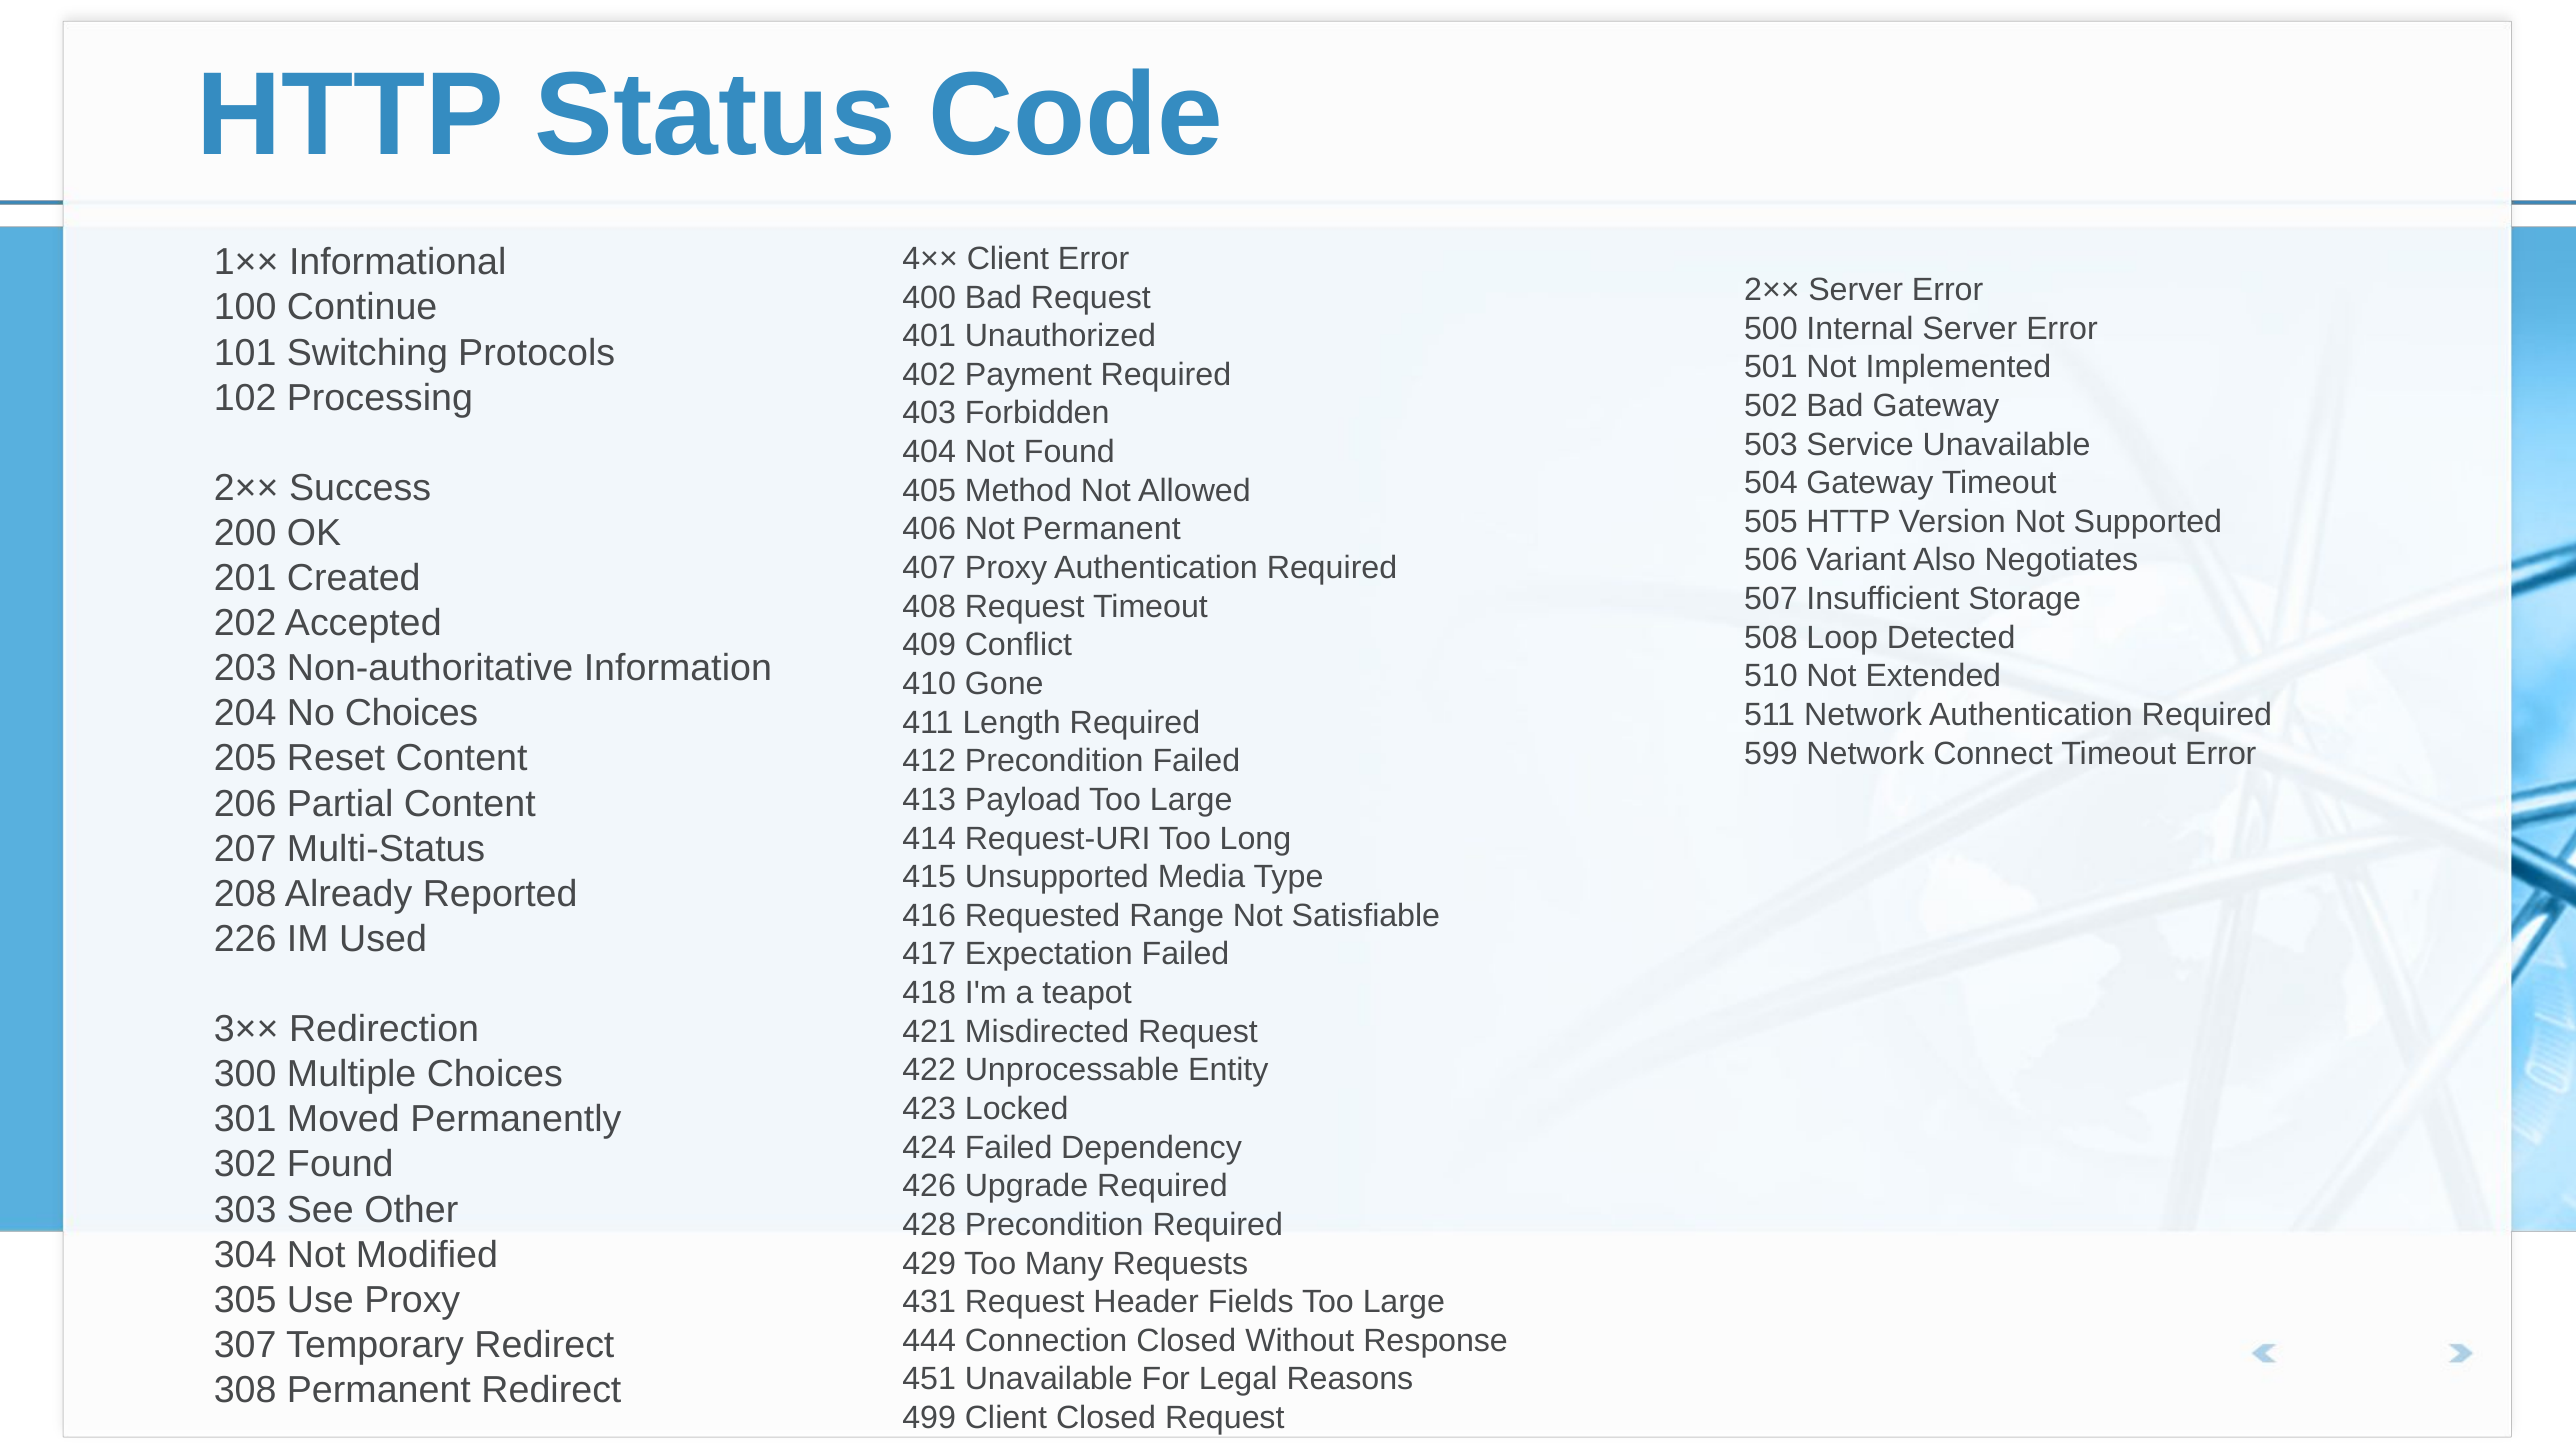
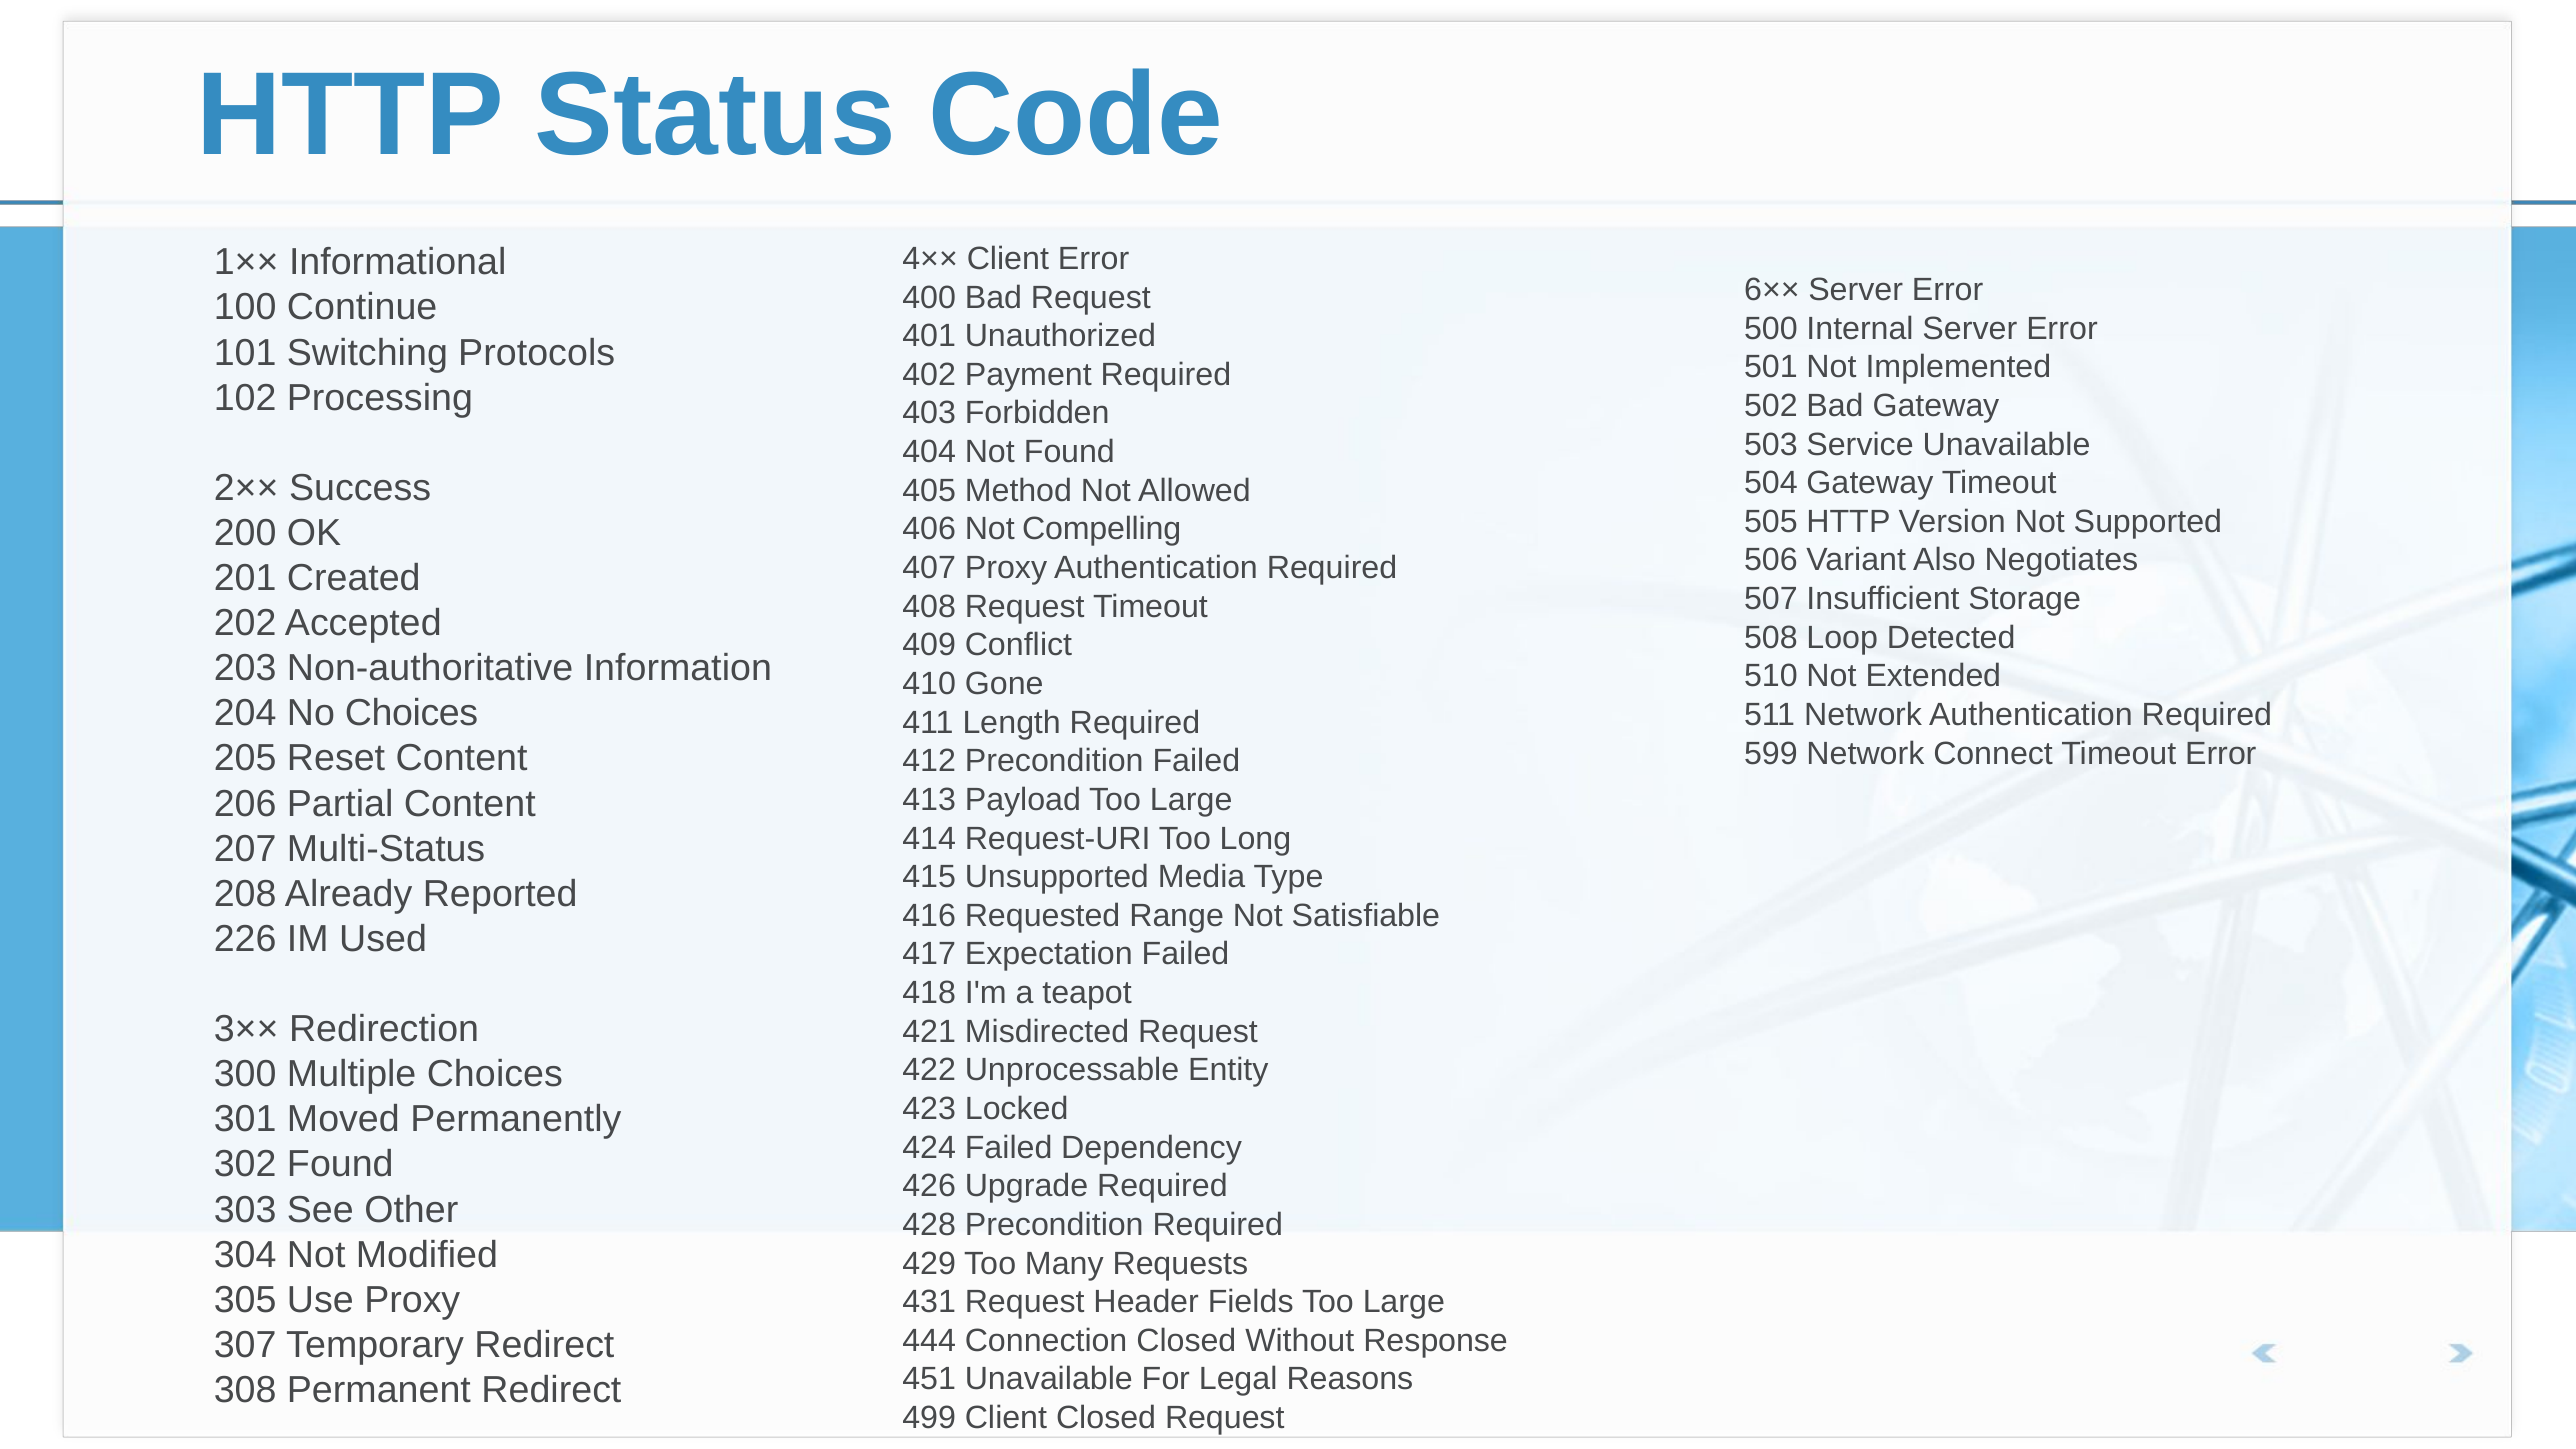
2×× at (1772, 290): 2×× -> 6××
Not Permanent: Permanent -> Compelling
